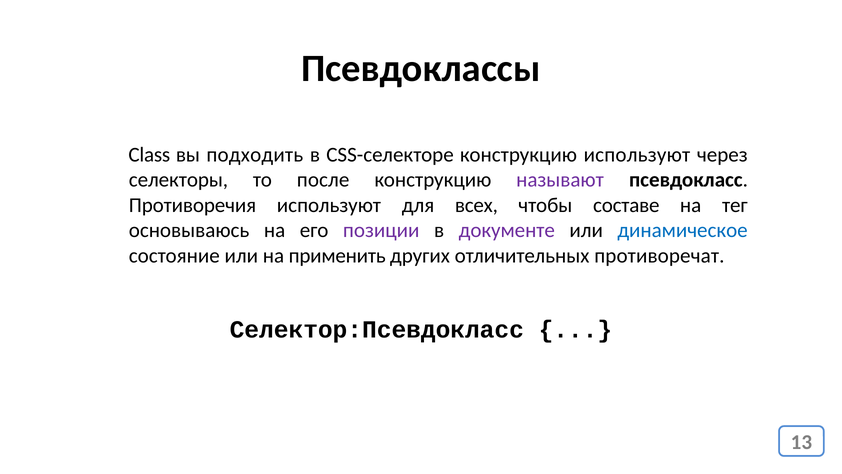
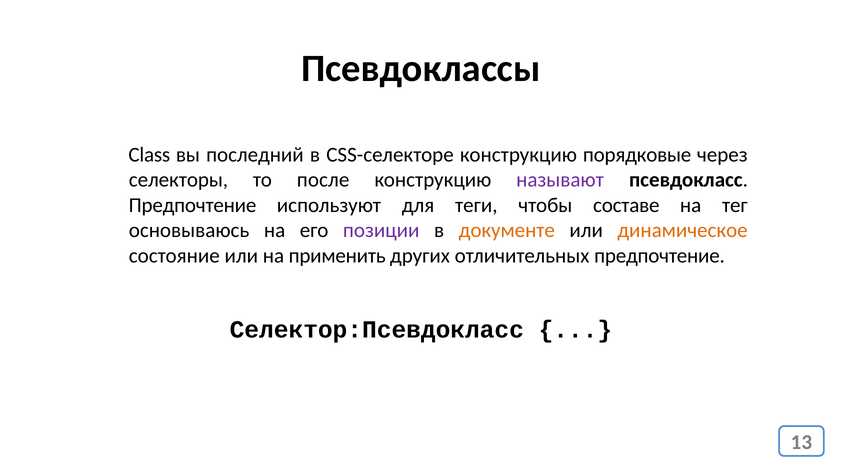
подходить: подходить -> последний
конструкцию используют: используют -> порядковые
Противоречия at (193, 205): Противоречия -> Предпочтение
всех: всех -> теги
документе colour: purple -> orange
динамическое colour: blue -> orange
отличительных противоречат: противоречат -> предпочтение
